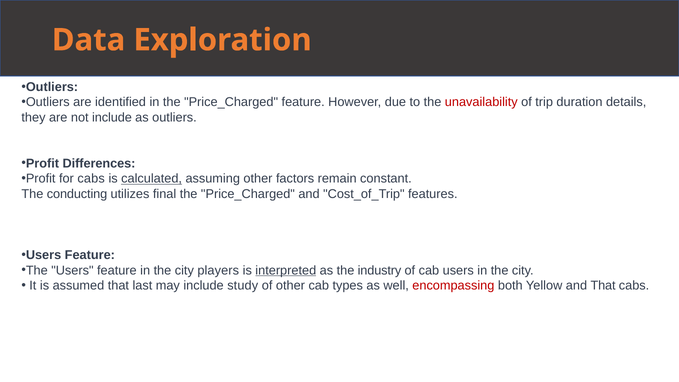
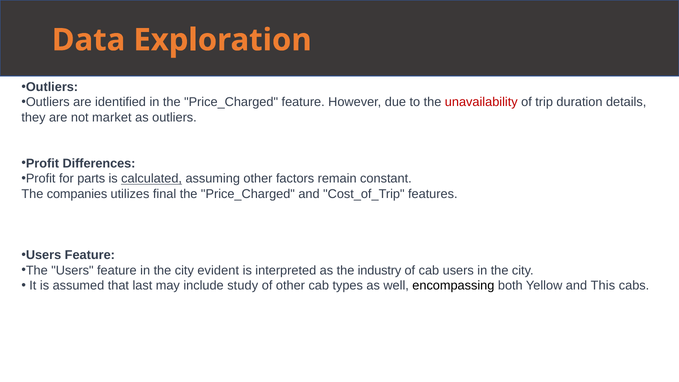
not include: include -> market
for cabs: cabs -> parts
conducting: conducting -> companies
players: players -> evident
interpreted underline: present -> none
encompassing colour: red -> black
and That: That -> This
